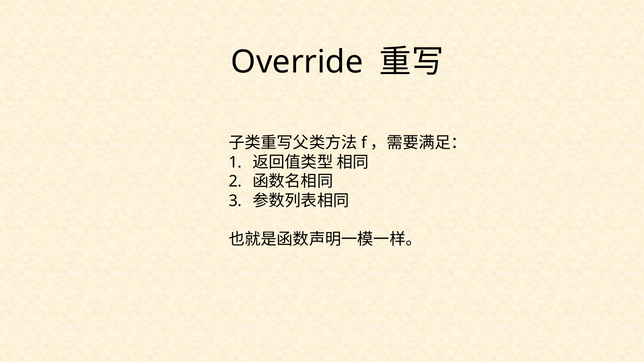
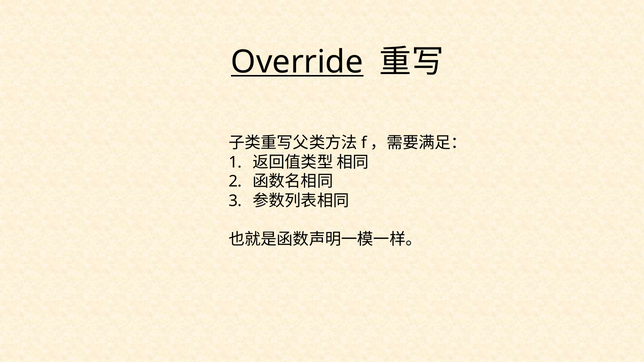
Override underline: none -> present
